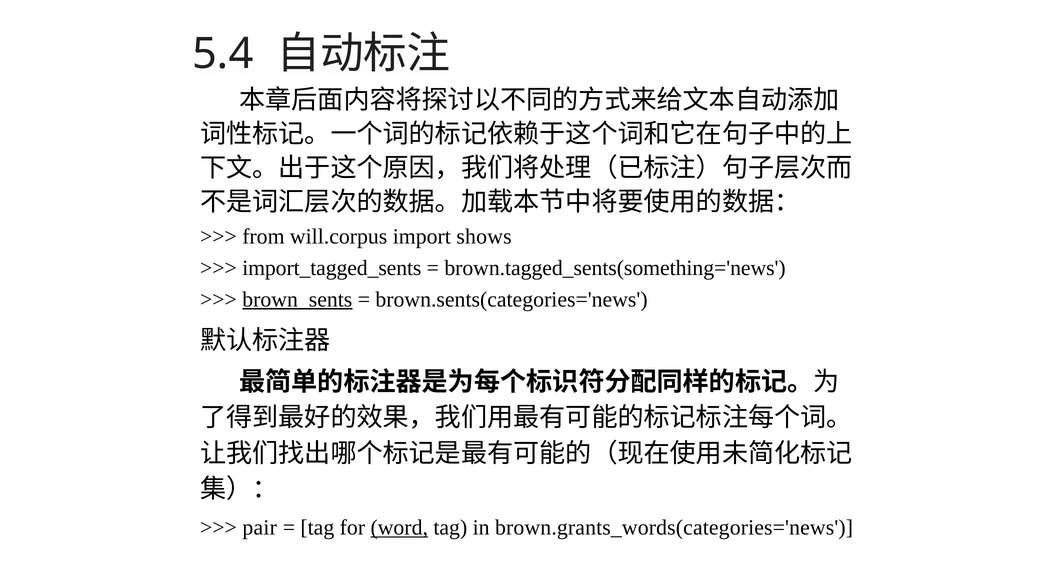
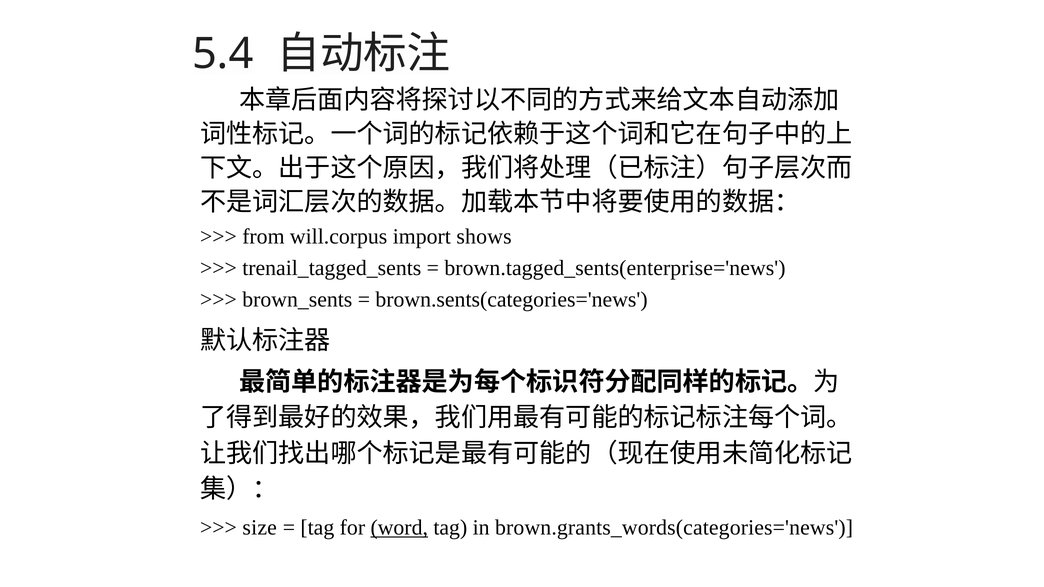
import_tagged_sents: import_tagged_sents -> trenail_tagged_sents
brown.tagged_sents(something='news: brown.tagged_sents(something='news -> brown.tagged_sents(enterprise='news
brown_sents underline: present -> none
pair: pair -> size
